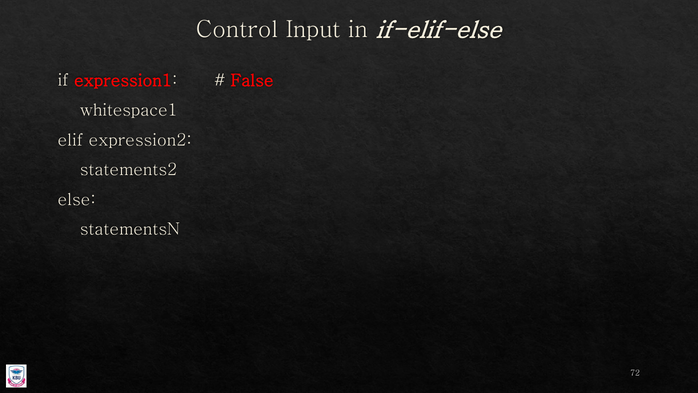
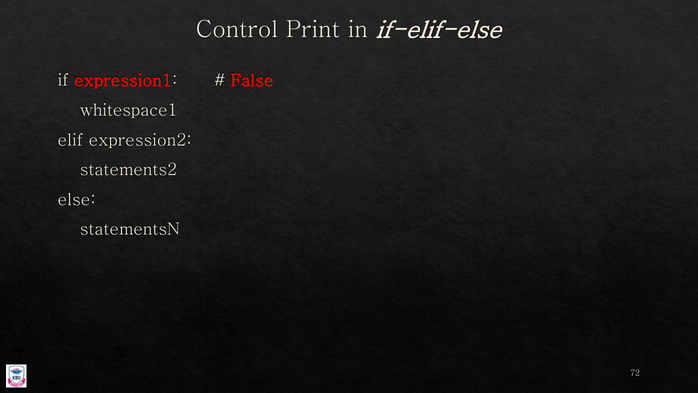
Input: Input -> Print
